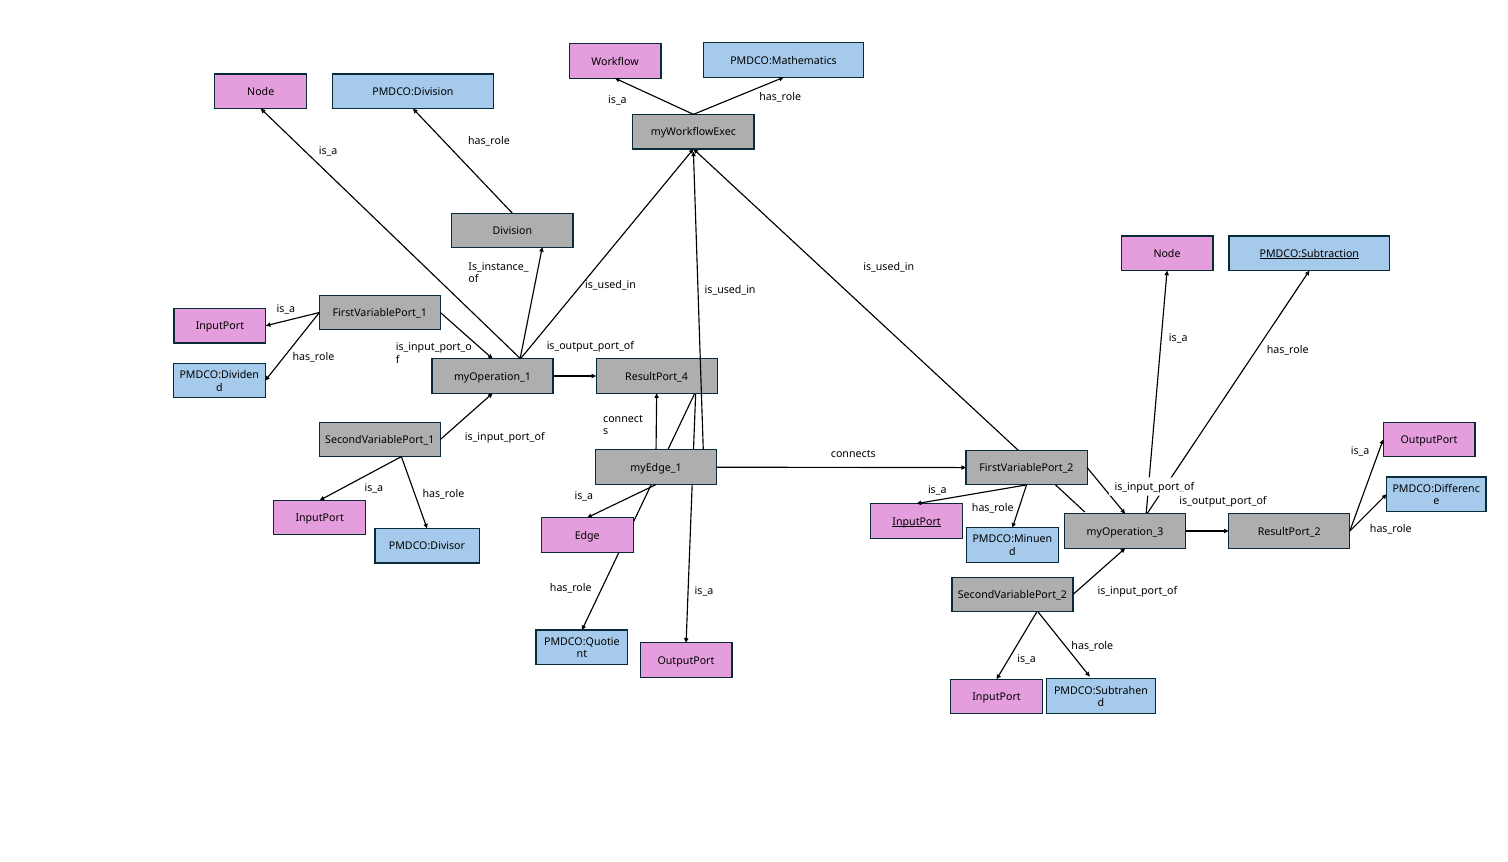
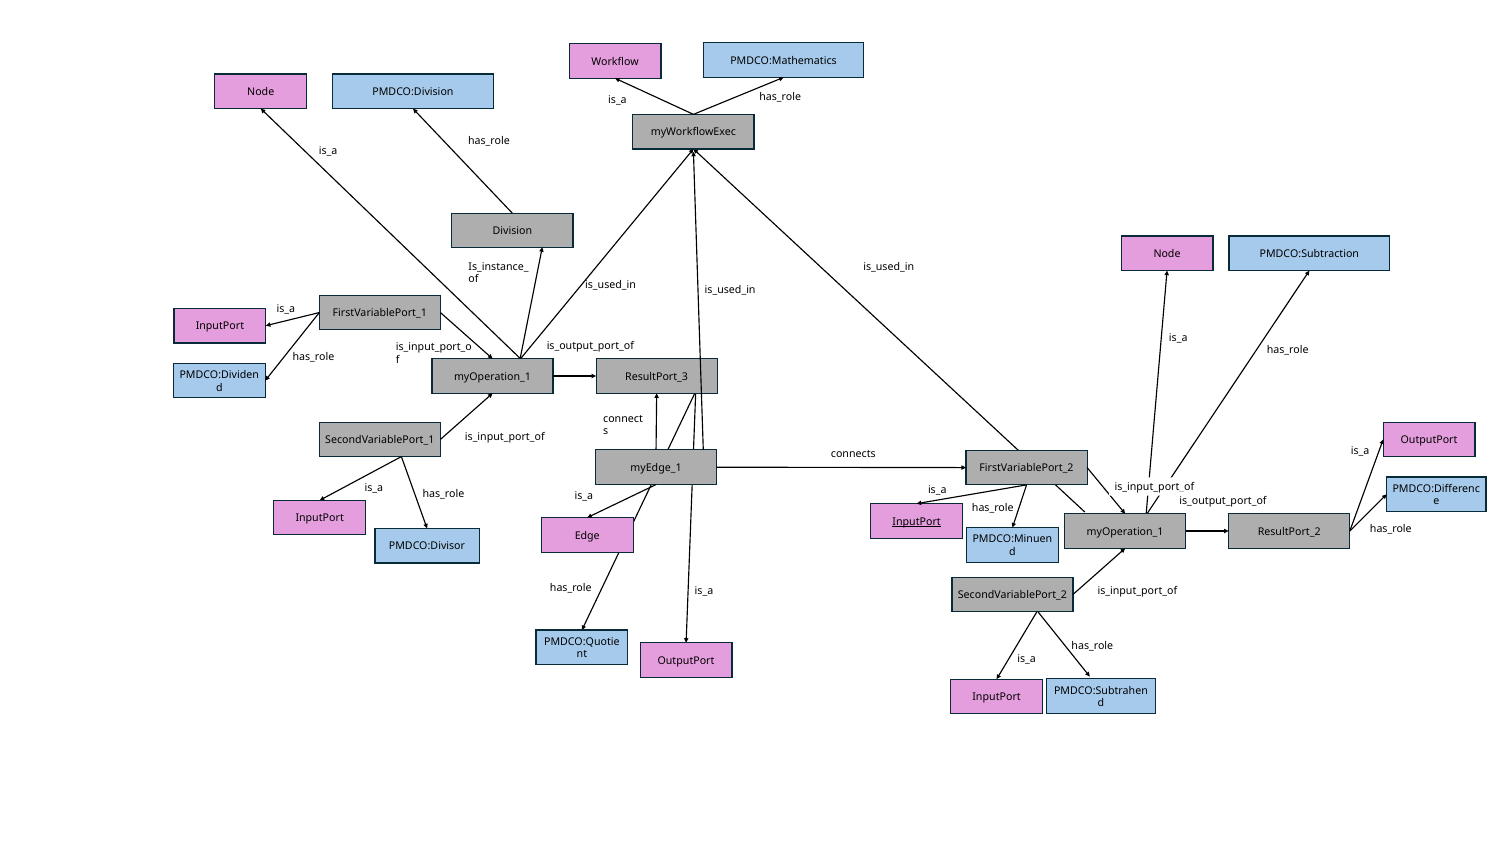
PMDCO:Subtraction underline: present -> none
ResultPort_4: ResultPort_4 -> ResultPort_3
myOperation_3 at (1125, 532): myOperation_3 -> myOperation_1
